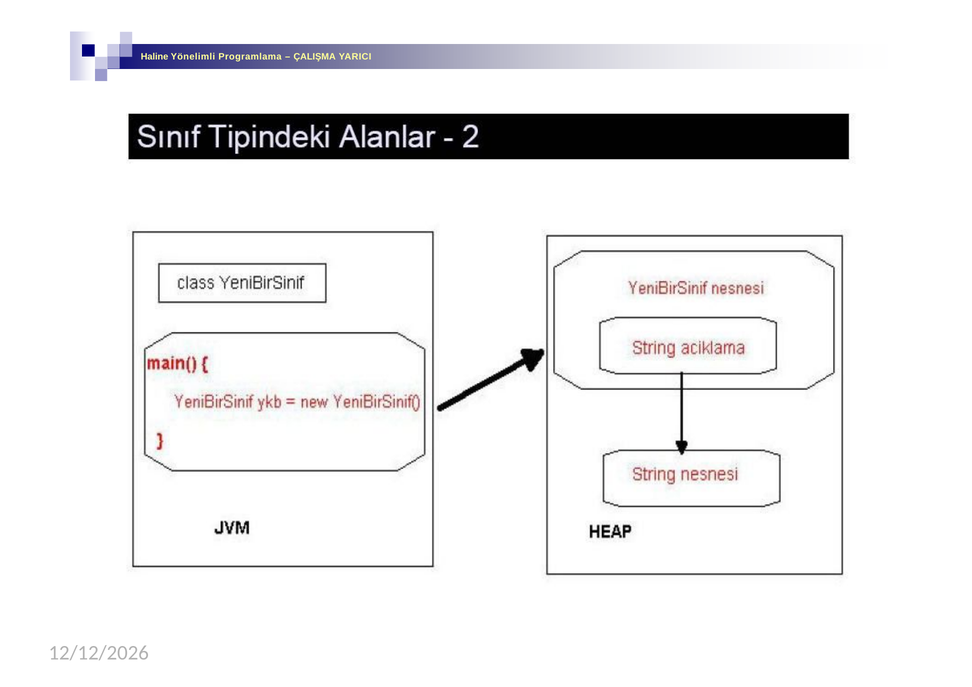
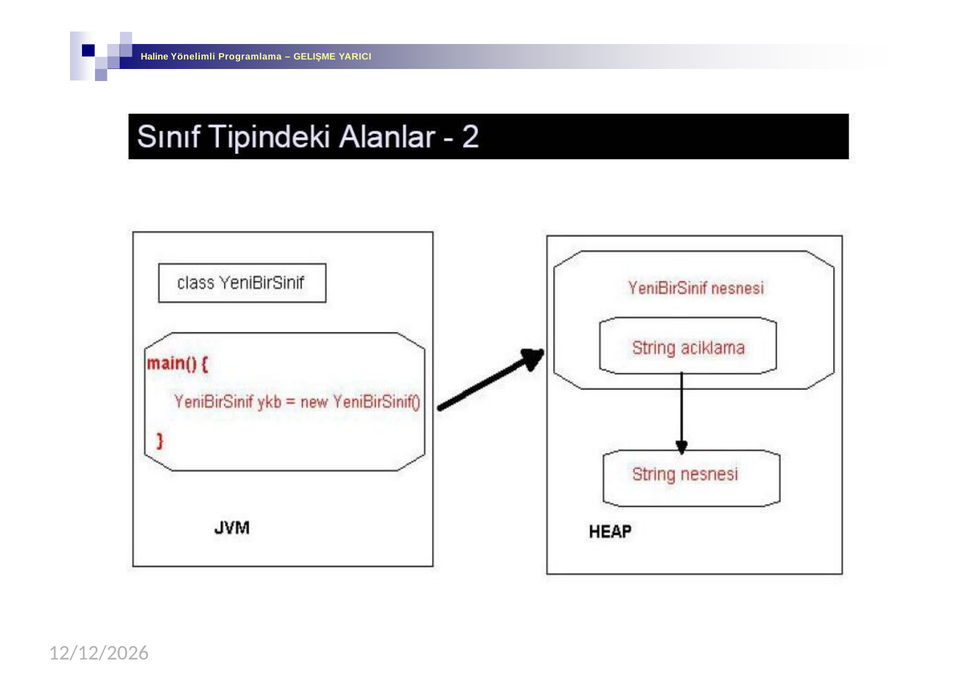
ÇALIŞMA: ÇALIŞMA -> GELIŞME
